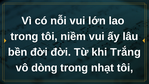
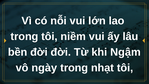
Trắng: Trắng -> Ngậm
dòng: dòng -> ngày
